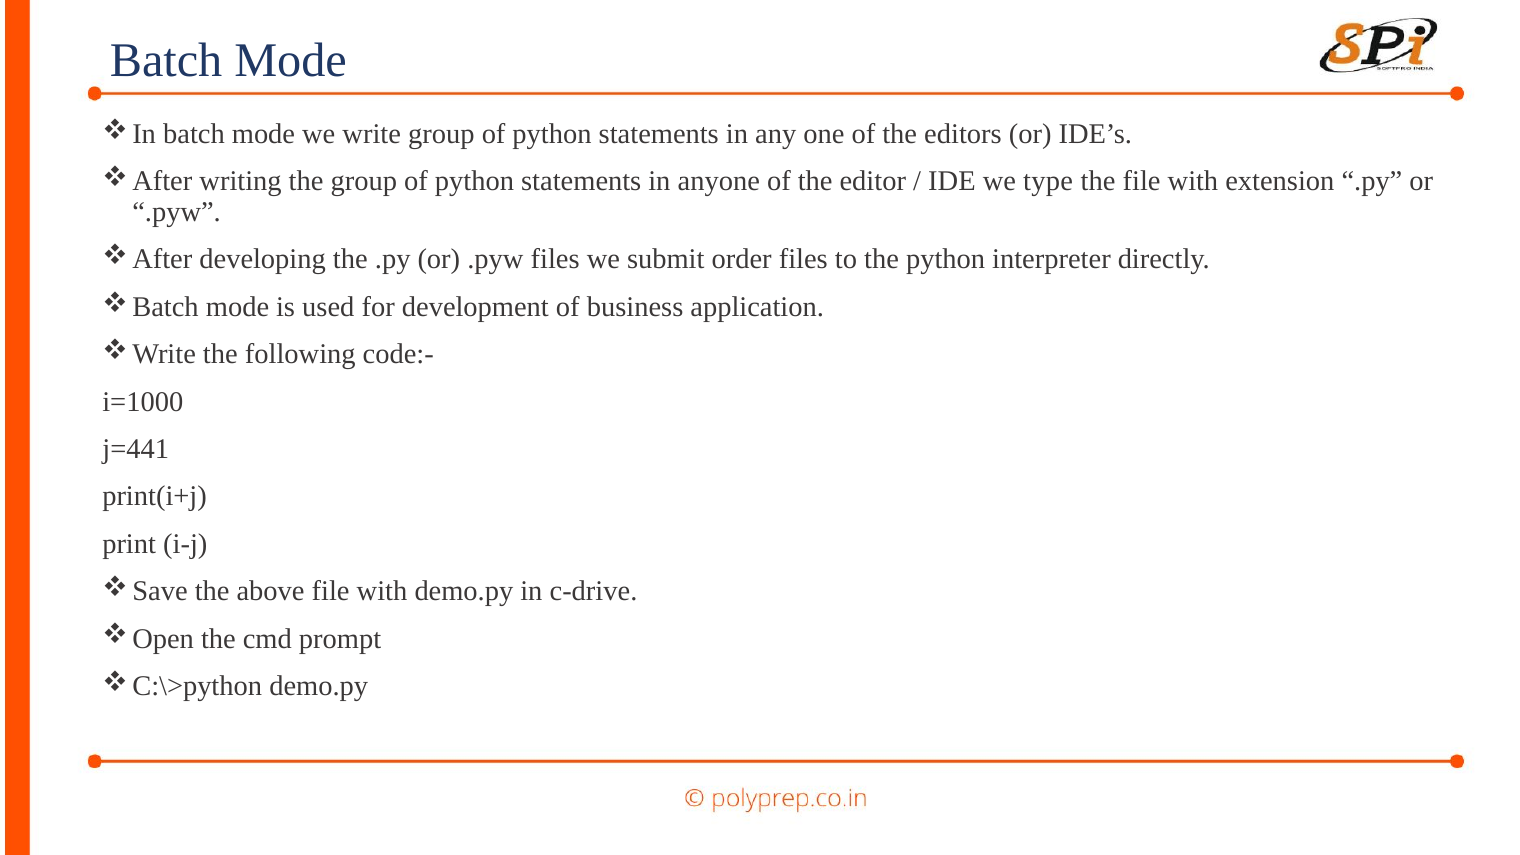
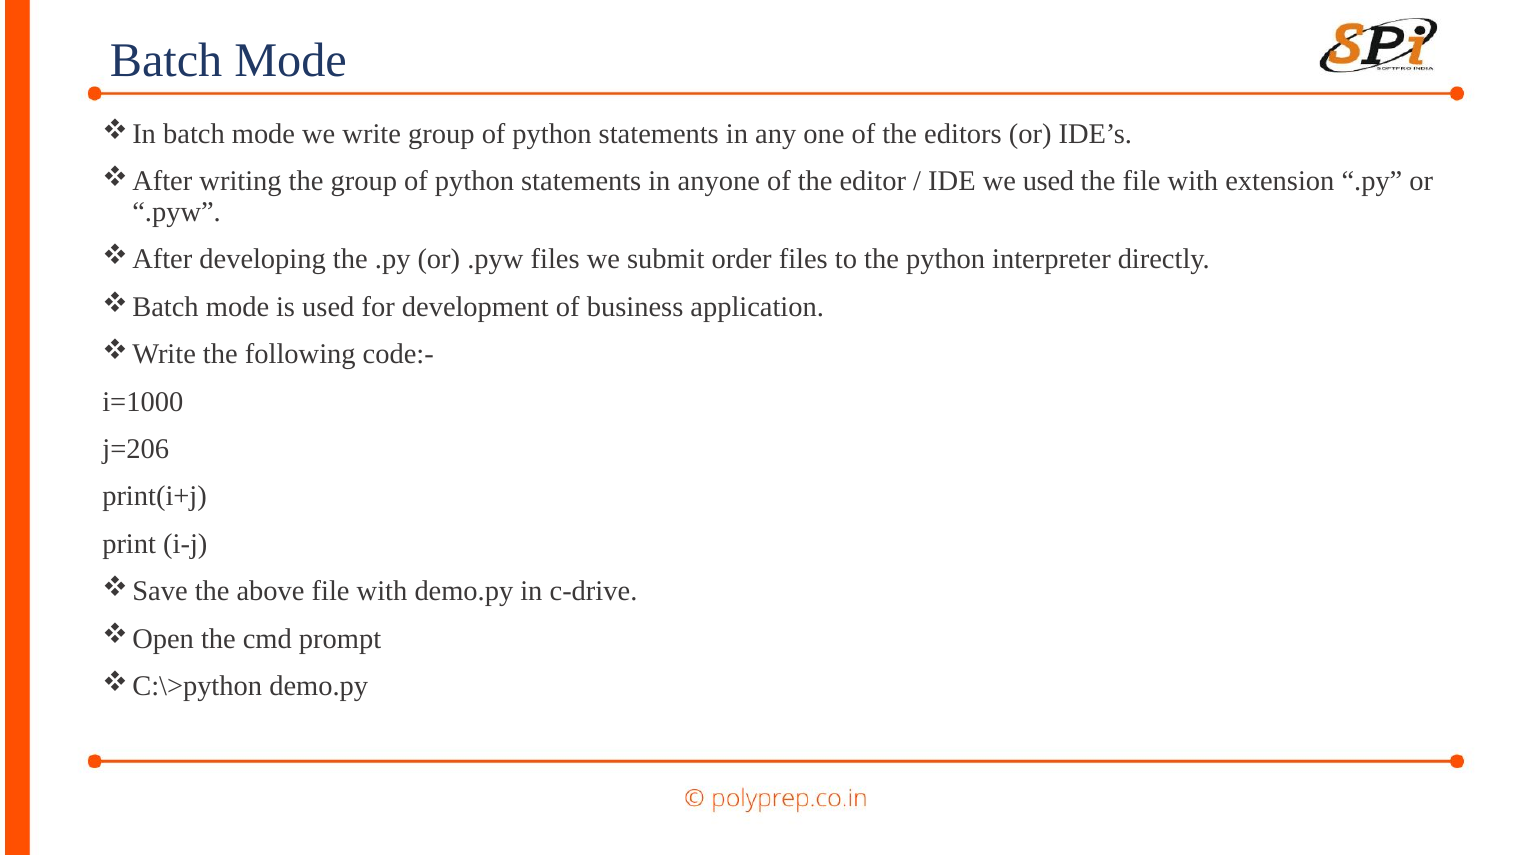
we type: type -> used
j=441: j=441 -> j=206
